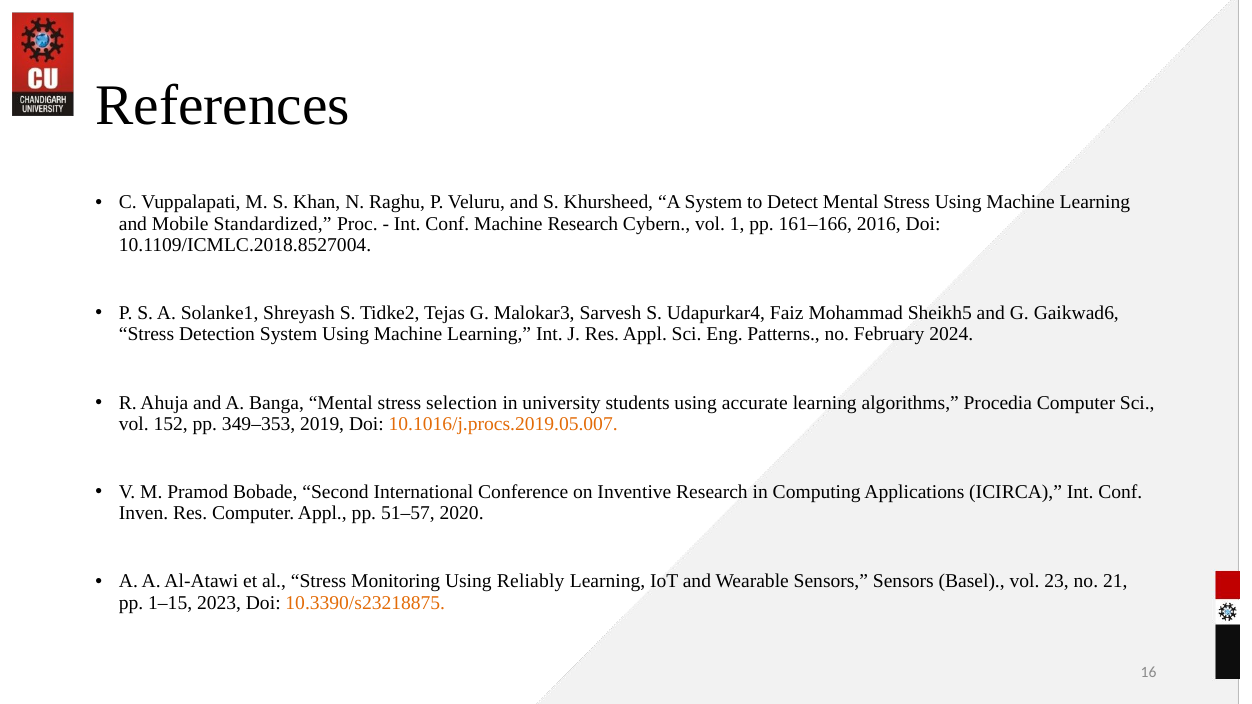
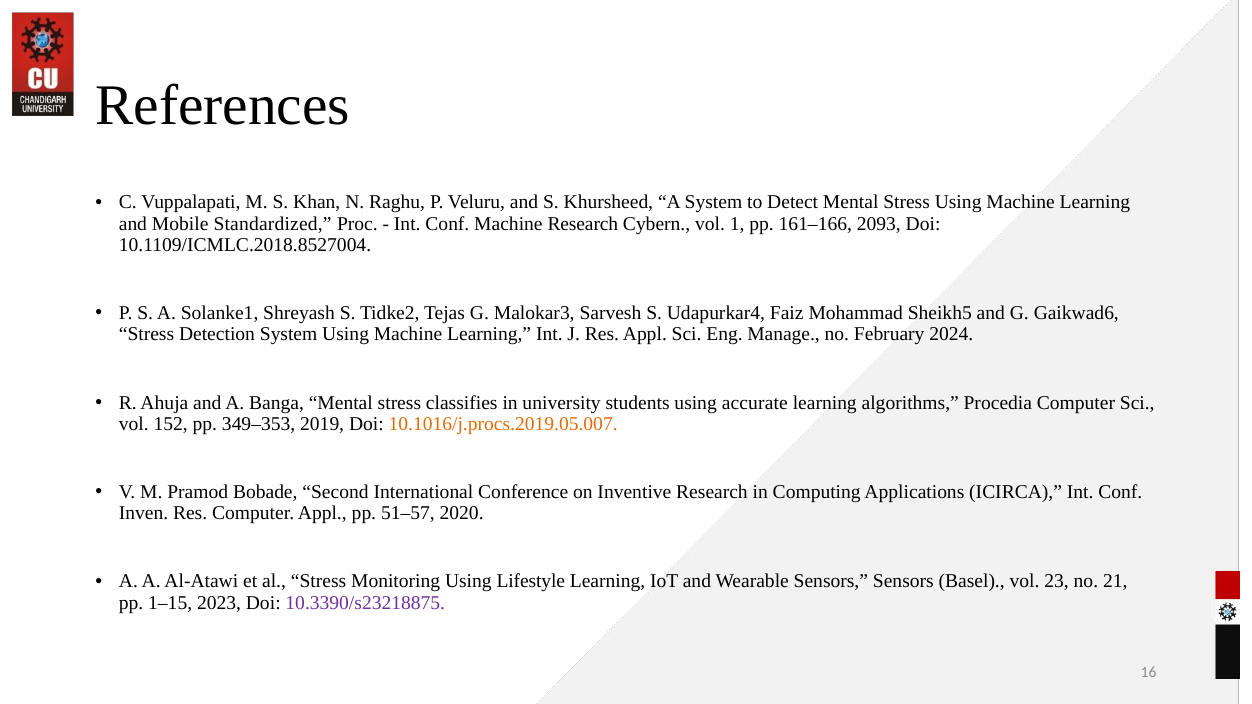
2016: 2016 -> 2093
Patterns: Patterns -> Manage
selection: selection -> classifies
Reliably: Reliably -> Lifestyle
10.3390/s23218875 colour: orange -> purple
